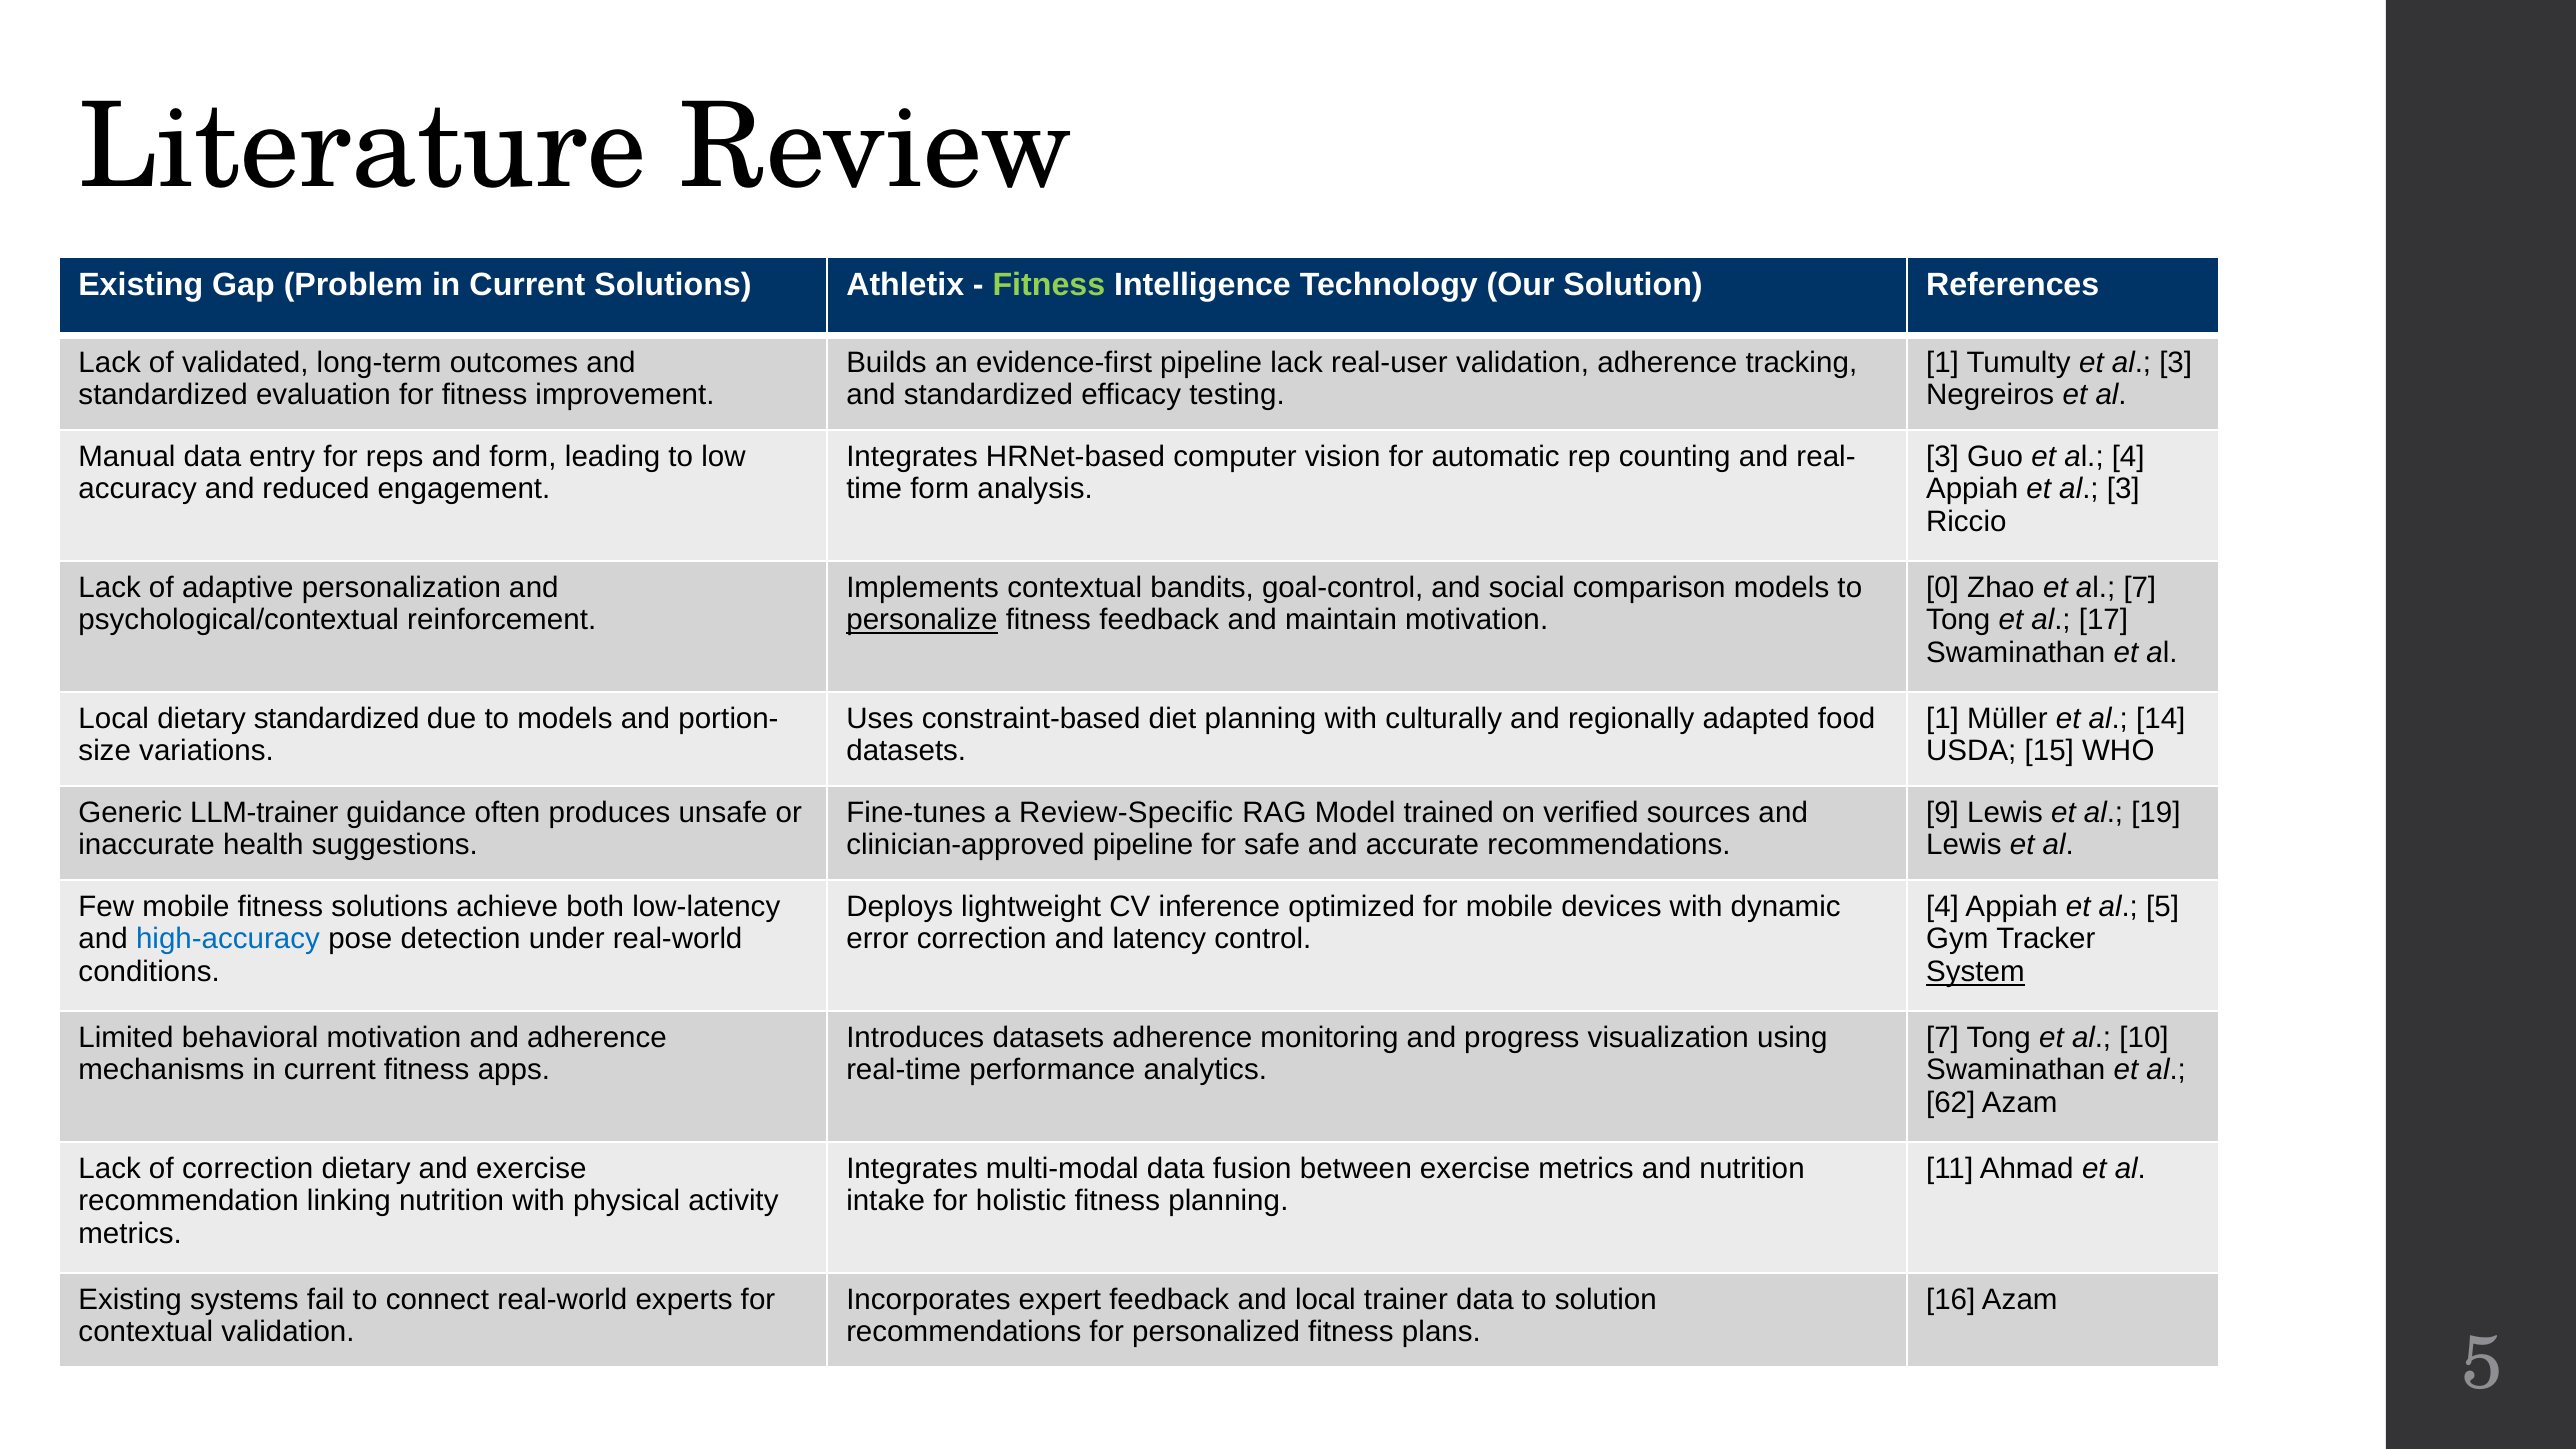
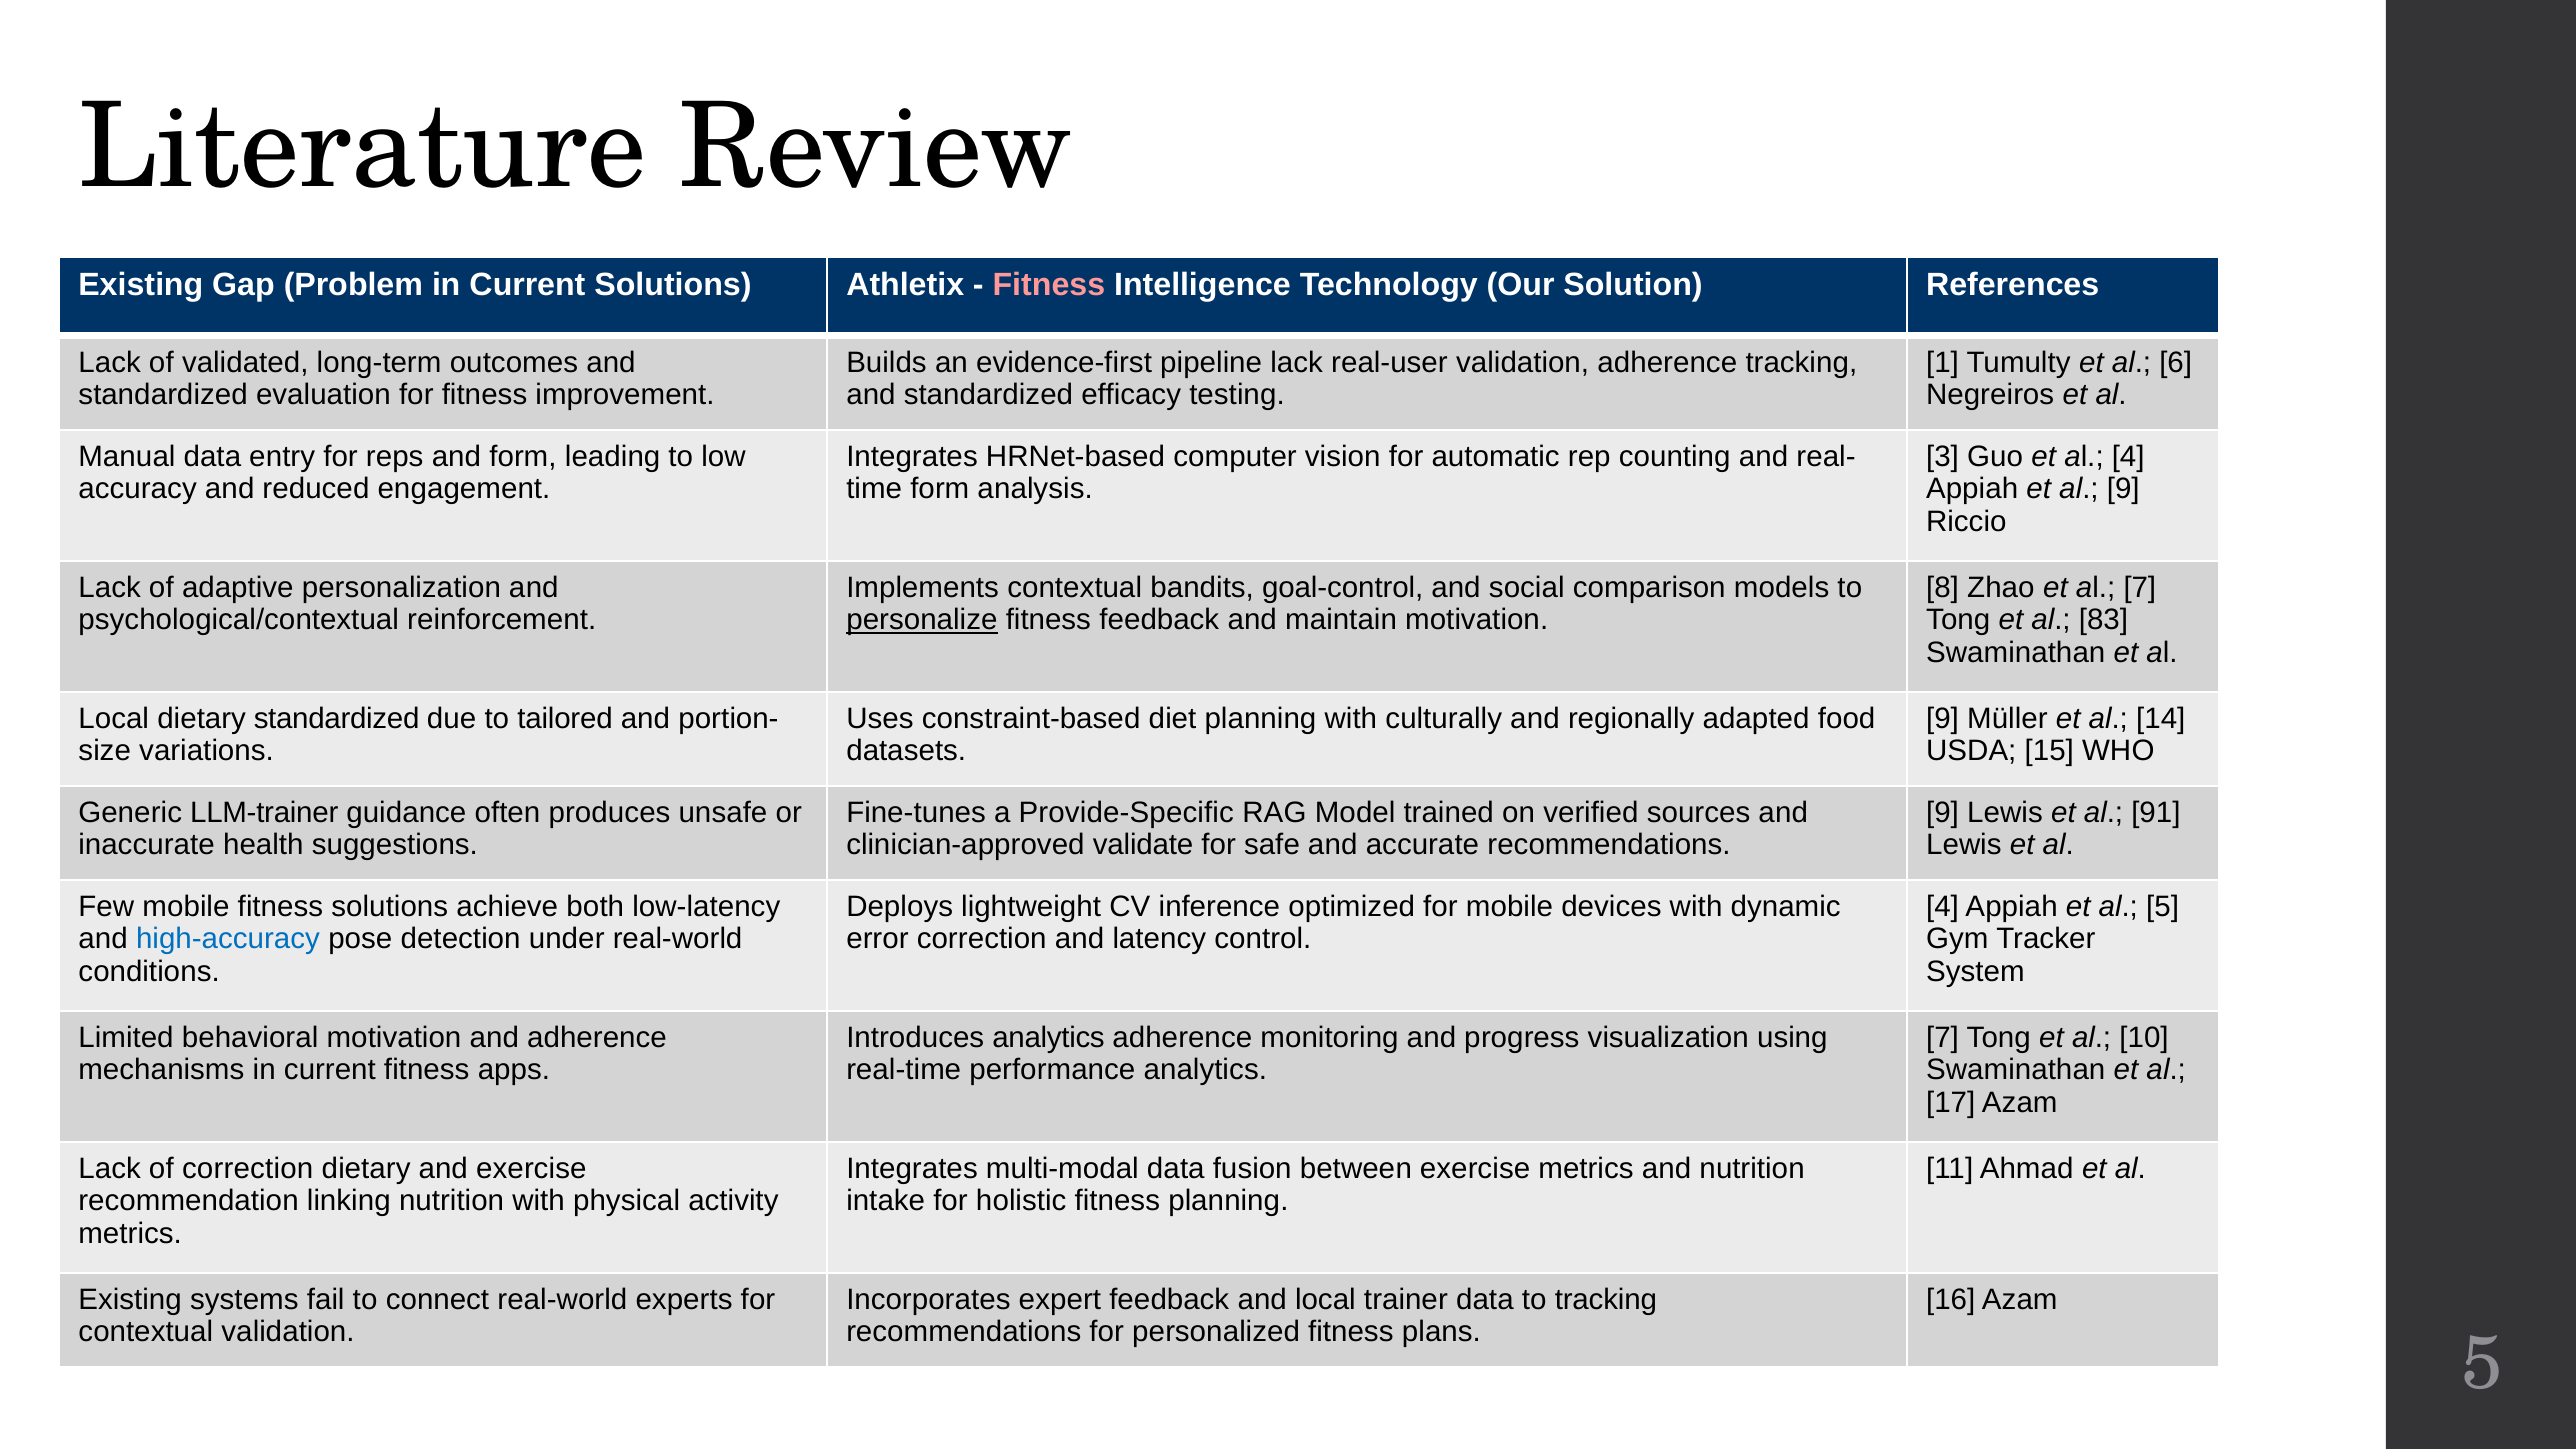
Fitness at (1049, 285) colour: light green -> pink
Tumulty et al 3: 3 -> 6
Appiah et al 3: 3 -> 9
0: 0 -> 8
17: 17 -> 83
to models: models -> tailored
1 at (1943, 718): 1 -> 9
Review-Specific: Review-Specific -> Provide-Specific
19: 19 -> 91
clinician-approved pipeline: pipeline -> validate
System underline: present -> none
Introduces datasets: datasets -> analytics
62: 62 -> 17
to solution: solution -> tracking
